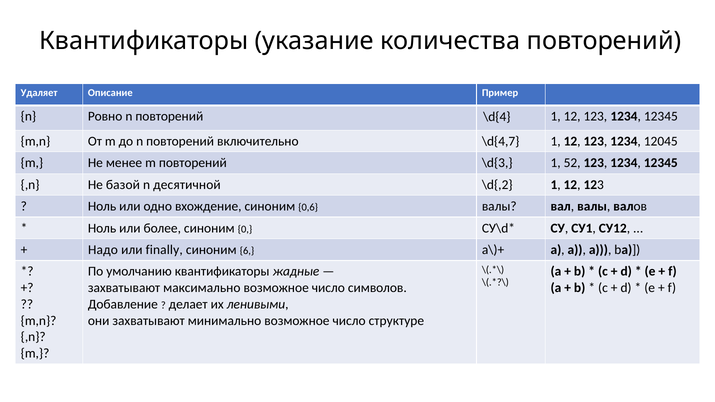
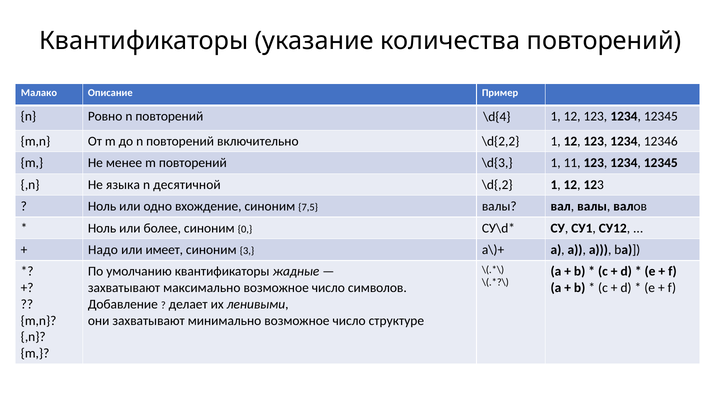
Удаляет: Удаляет -> Малако
\d{4,7: \d{4,7 -> \d{2,2
12045: 12045 -> 12346
52: 52 -> 11
базой: базой -> языка
0,6: 0,6 -> 7,5
finally: finally -> имеет
6: 6 -> 3
